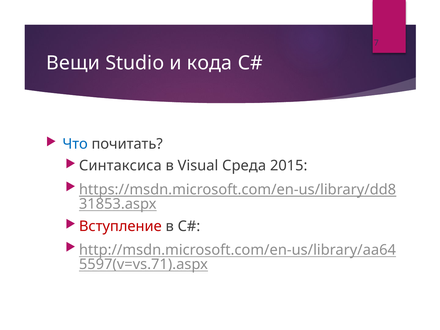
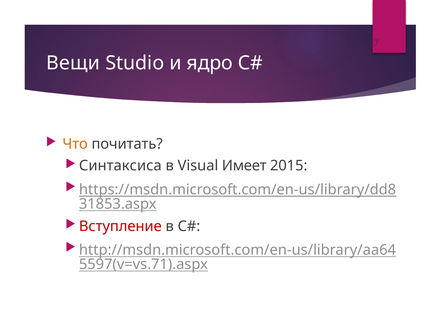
кода: кода -> ядро
Что colour: blue -> orange
Среда: Среда -> Имеет
